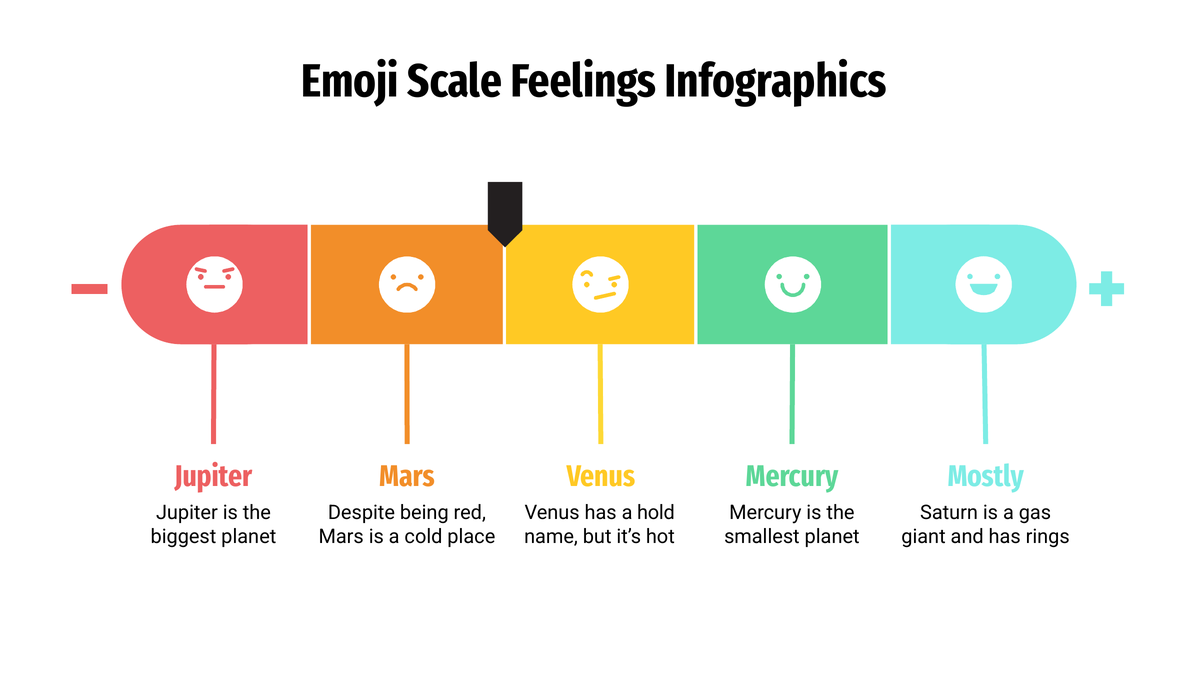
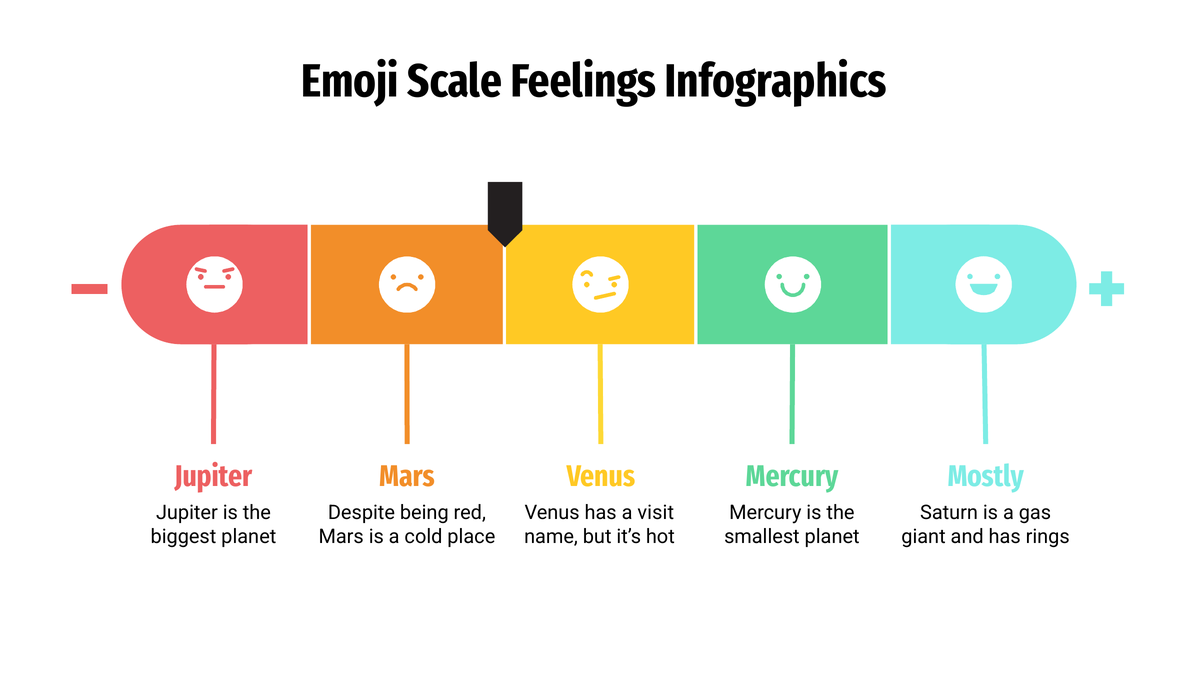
hold: hold -> visit
